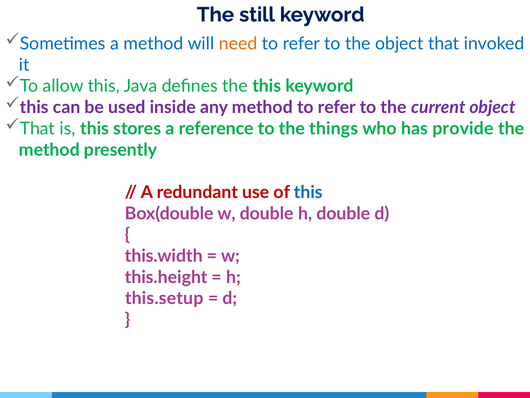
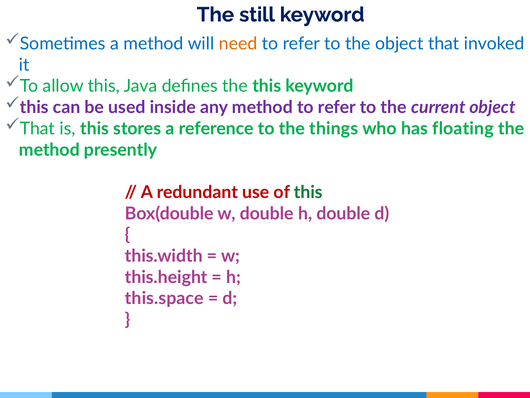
provide: provide -> floating
this at (308, 192) colour: blue -> green
this.setup: this.setup -> this.space
